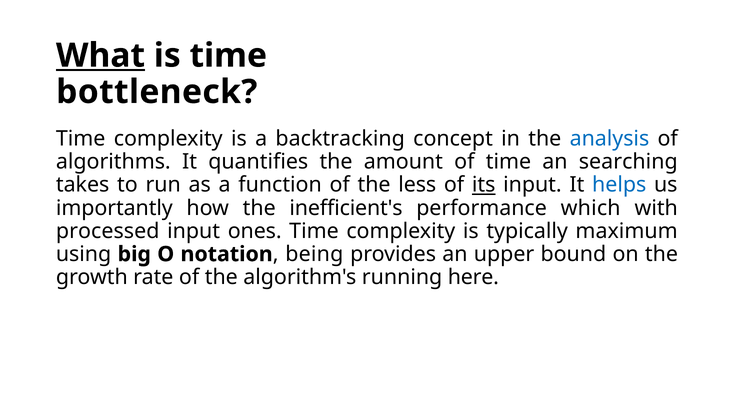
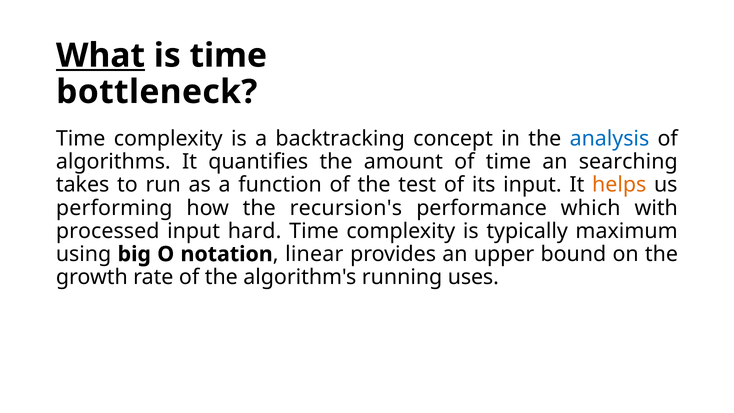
less: less -> test
its underline: present -> none
helps colour: blue -> orange
importantly: importantly -> performing
inefficient's: inefficient's -> recursion's
ones: ones -> hard
being: being -> linear
here: here -> uses
